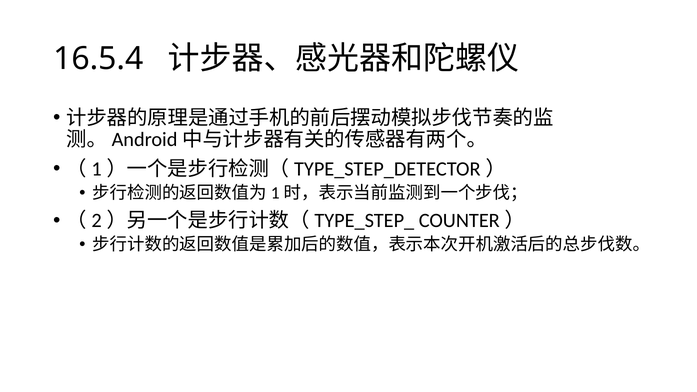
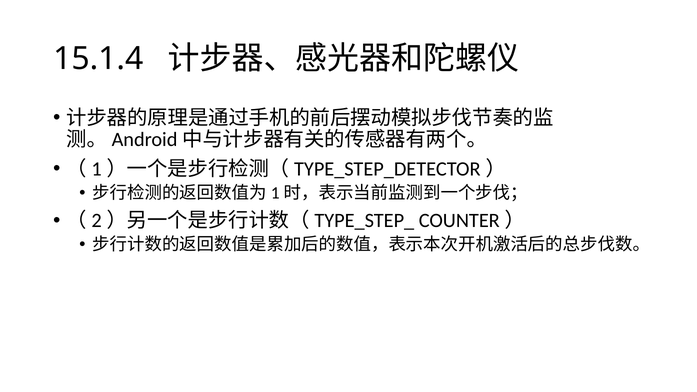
16.5.4: 16.5.4 -> 15.1.4
